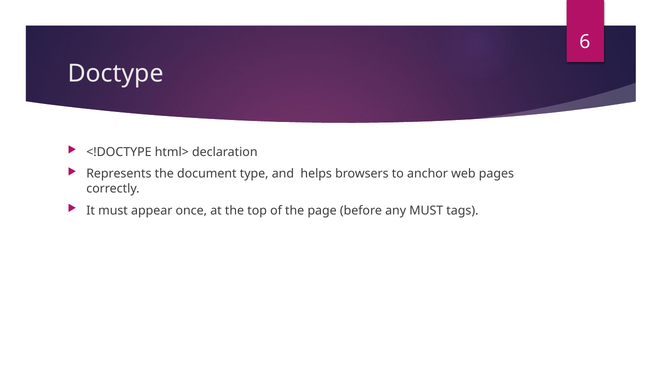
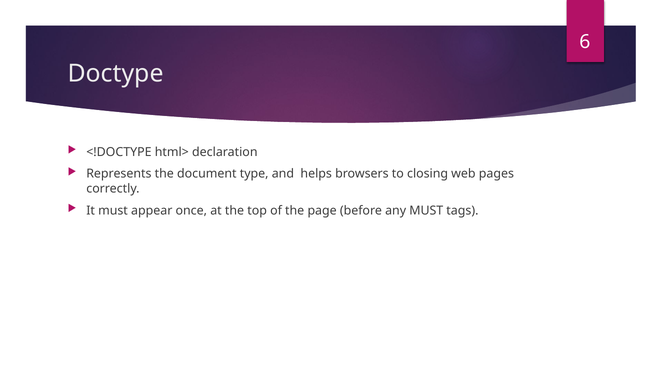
anchor: anchor -> closing
